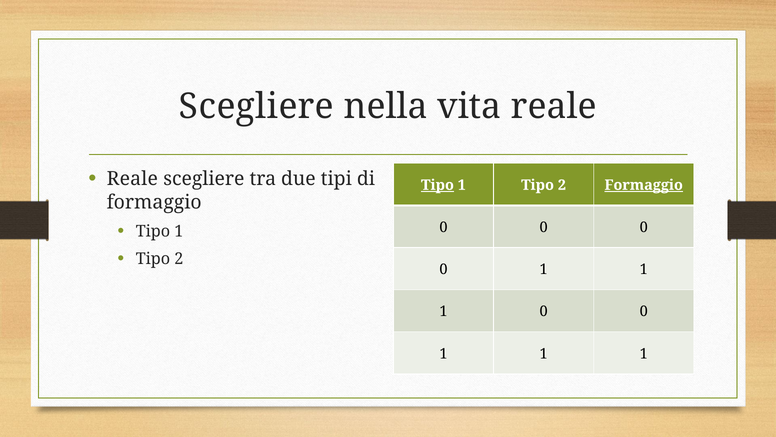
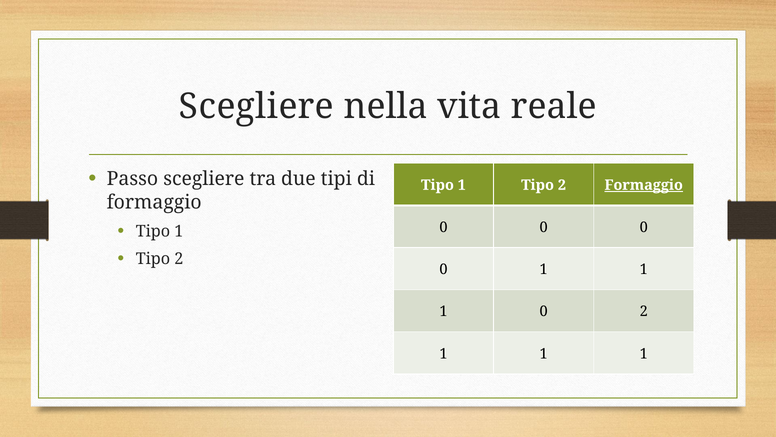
Reale at (132, 179): Reale -> Passo
Tipo at (437, 185) underline: present -> none
1 0 0: 0 -> 2
